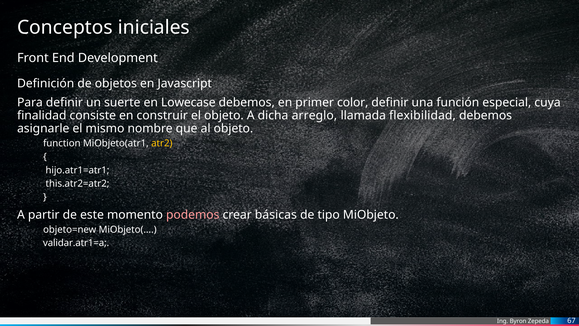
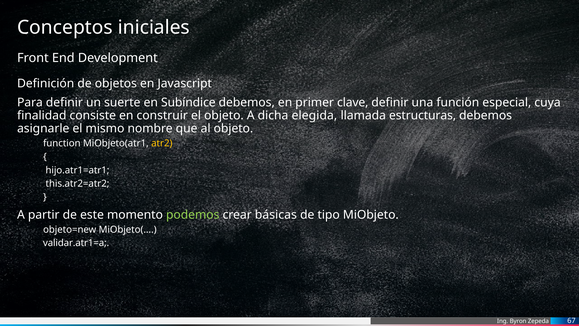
Lowecase: Lowecase -> Subíndice
color: color -> clave
arreglo: arreglo -> elegida
flexibilidad: flexibilidad -> estructuras
podemos colour: pink -> light green
